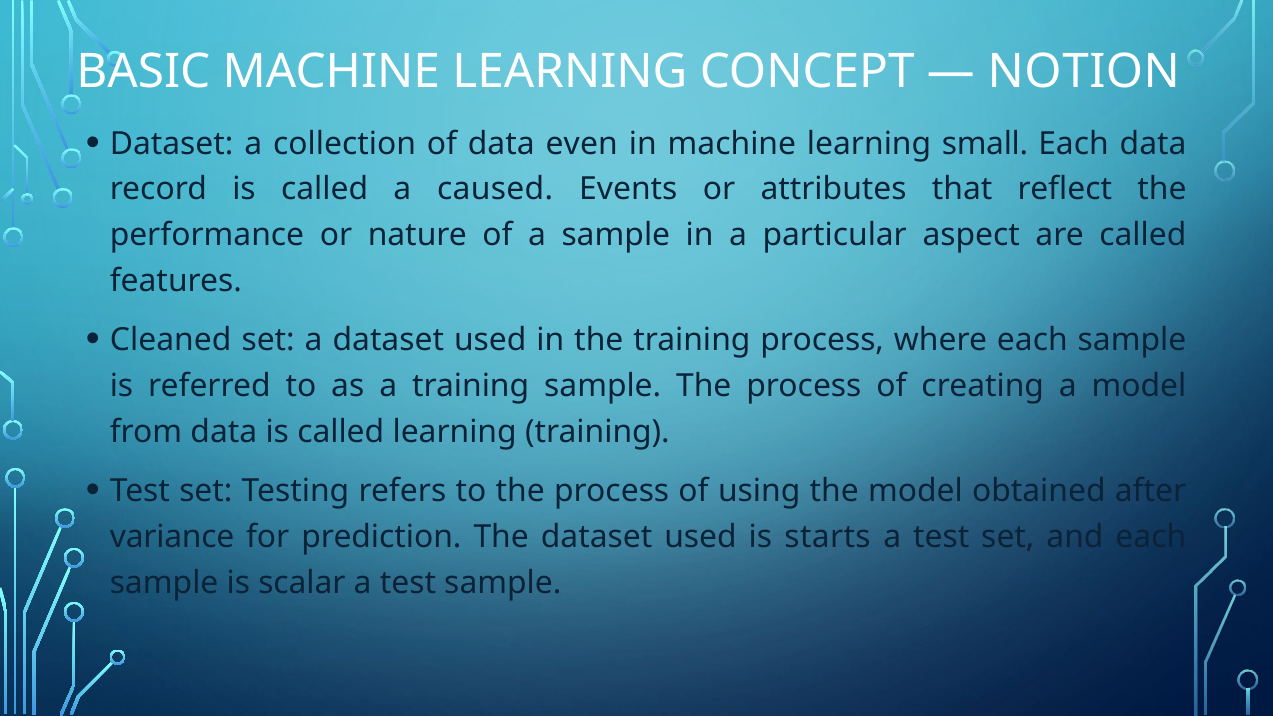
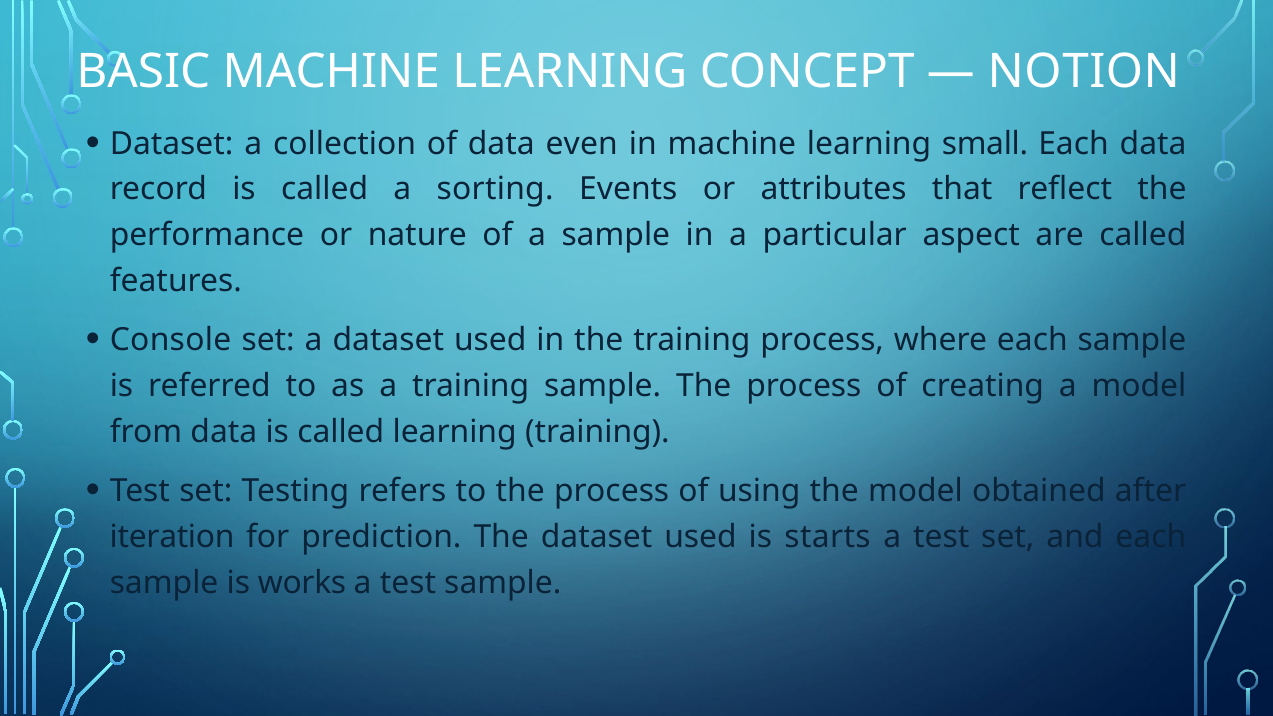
caused: caused -> sorting
Cleaned: Cleaned -> Console
variance: variance -> iteration
scalar: scalar -> works
